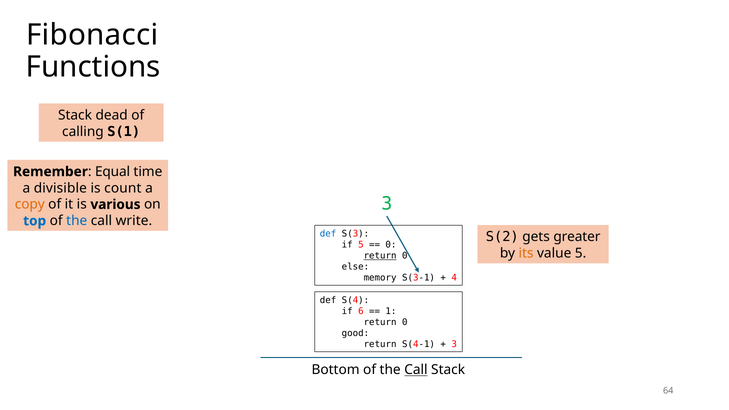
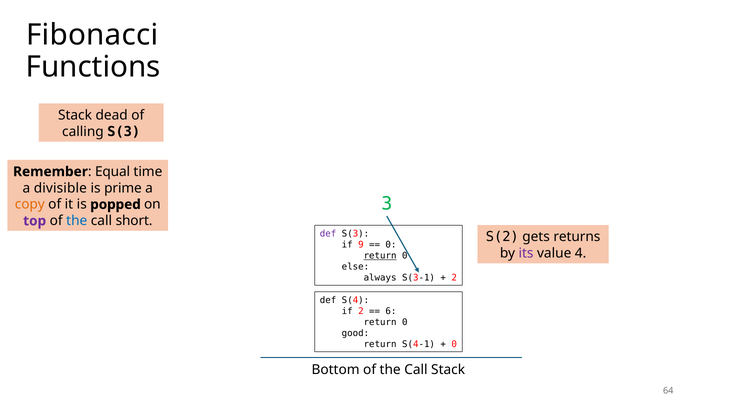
calling S(1: S(1 -> S(3
count: count -> prime
various: various -> popped
top colour: blue -> purple
write: write -> short
def at (328, 234) colour: blue -> purple
greater: greater -> returns
if 5: 5 -> 9
its colour: orange -> purple
value 5: 5 -> 4
memory: memory -> always
4 at (454, 278): 4 -> 2
if 6: 6 -> 2
1: 1 -> 6
3 at (454, 344): 3 -> 0
Call at (416, 370) underline: present -> none
